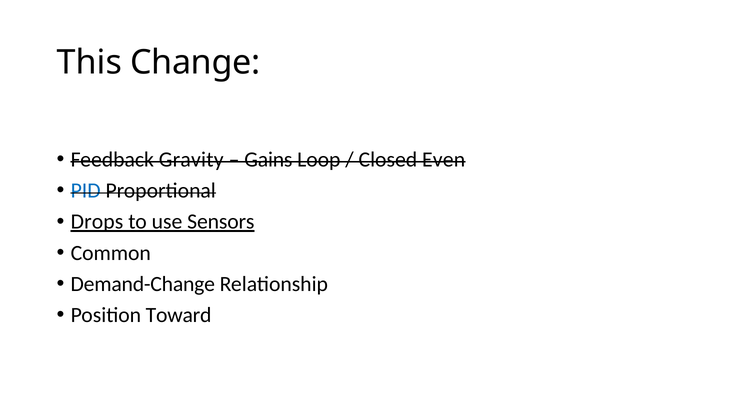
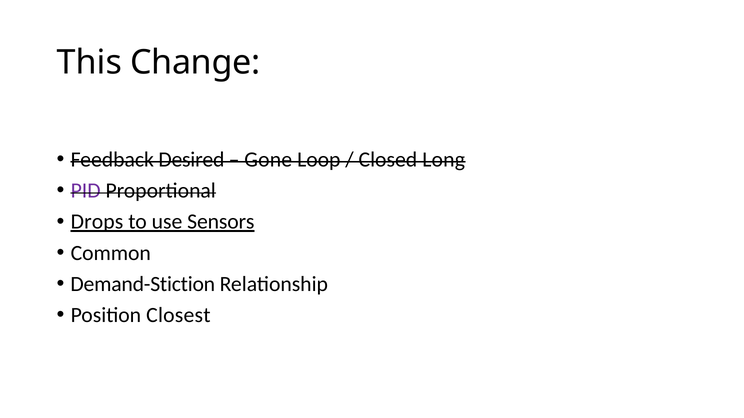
Gravity: Gravity -> Desired
Gains: Gains -> Gone
Even: Even -> Long
PID colour: blue -> purple
Demand-Change: Demand-Change -> Demand-Stiction
Toward: Toward -> Closest
